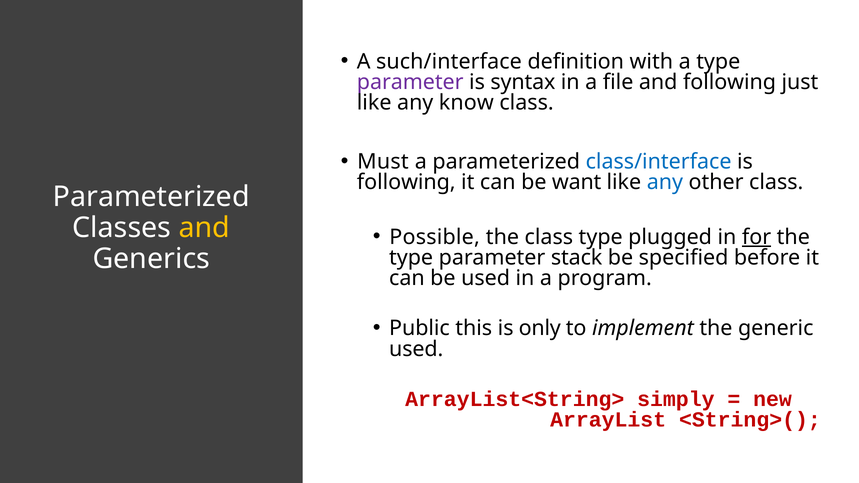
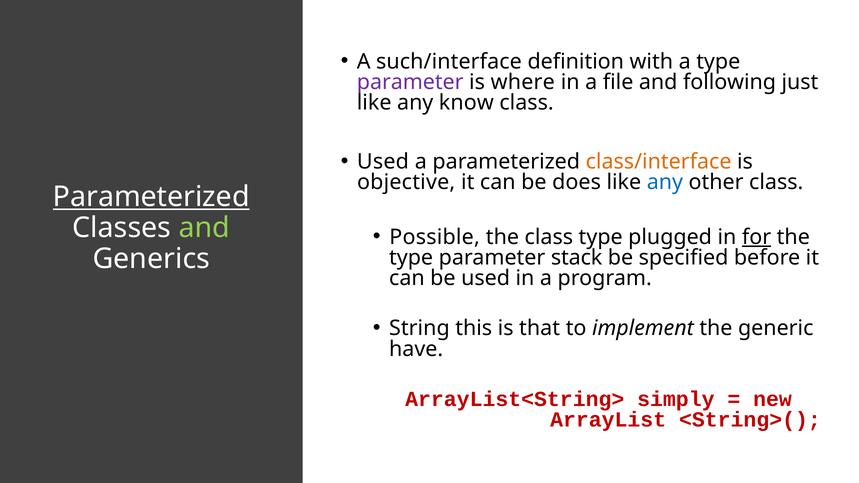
syntax: syntax -> where
Must at (383, 162): Must -> Used
class/interface colour: blue -> orange
following at (406, 182): following -> objective
want: want -> does
Parameterized at (151, 197) underline: none -> present
and at (204, 228) colour: yellow -> light green
Public: Public -> String
only: only -> that
used at (416, 349): used -> have
